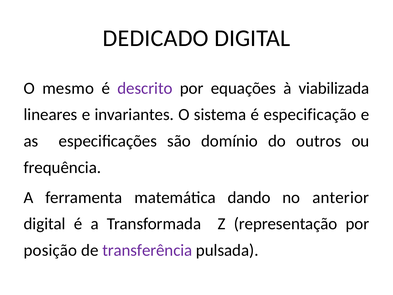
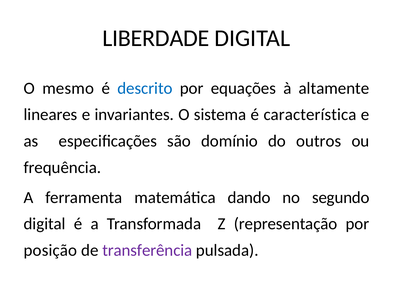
DEDICADO: DEDICADO -> LIBERDADE
descrito colour: purple -> blue
viabilizada: viabilizada -> altamente
especificação: especificação -> característica
anterior: anterior -> segundo
